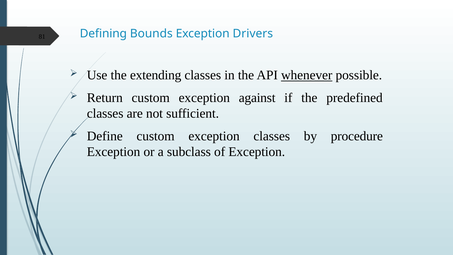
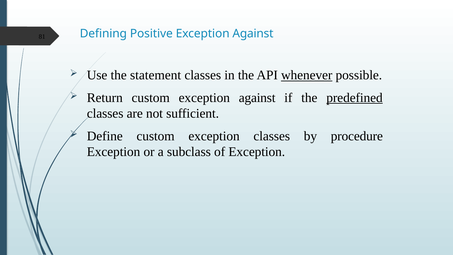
Bounds: Bounds -> Positive
Drivers at (253, 33): Drivers -> Against
extending: extending -> statement
predefined underline: none -> present
